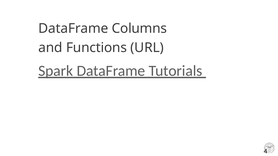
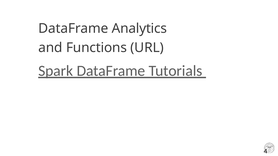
Columns: Columns -> Analytics
